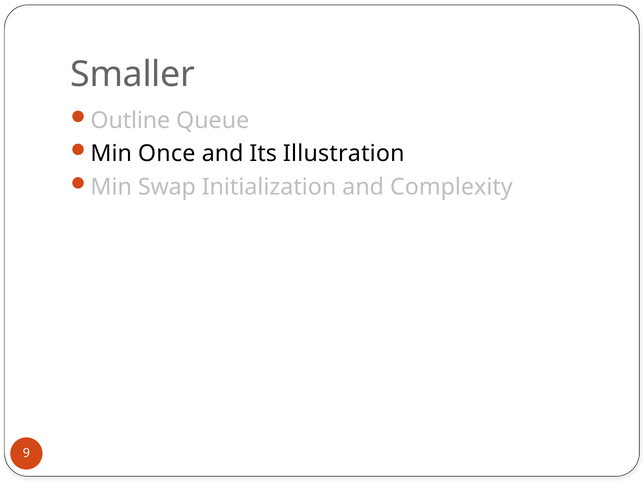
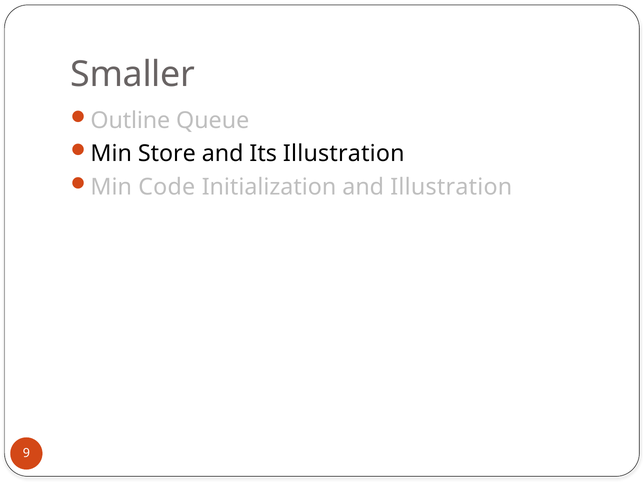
Once: Once -> Store
Swap: Swap -> Code
and Complexity: Complexity -> Illustration
